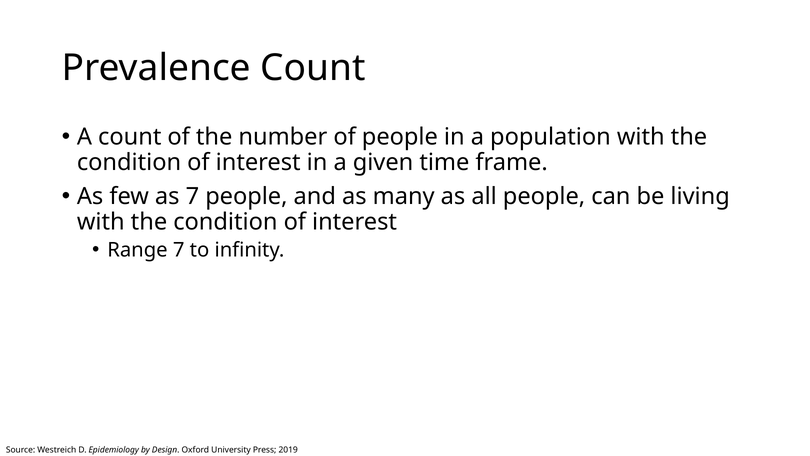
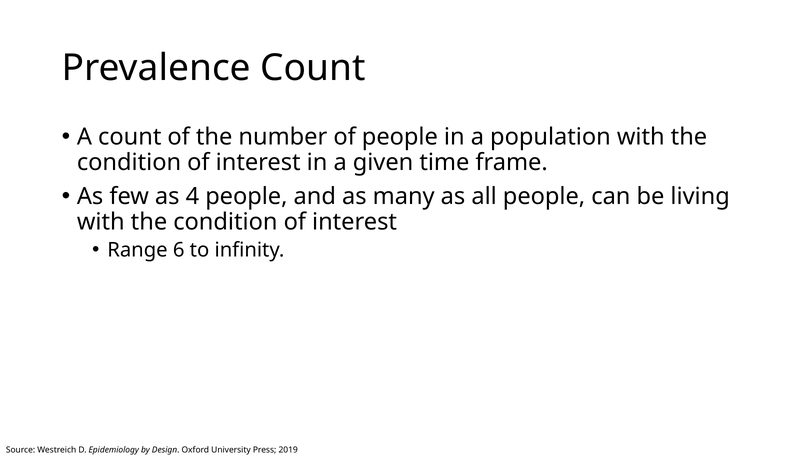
as 7: 7 -> 4
Range 7: 7 -> 6
